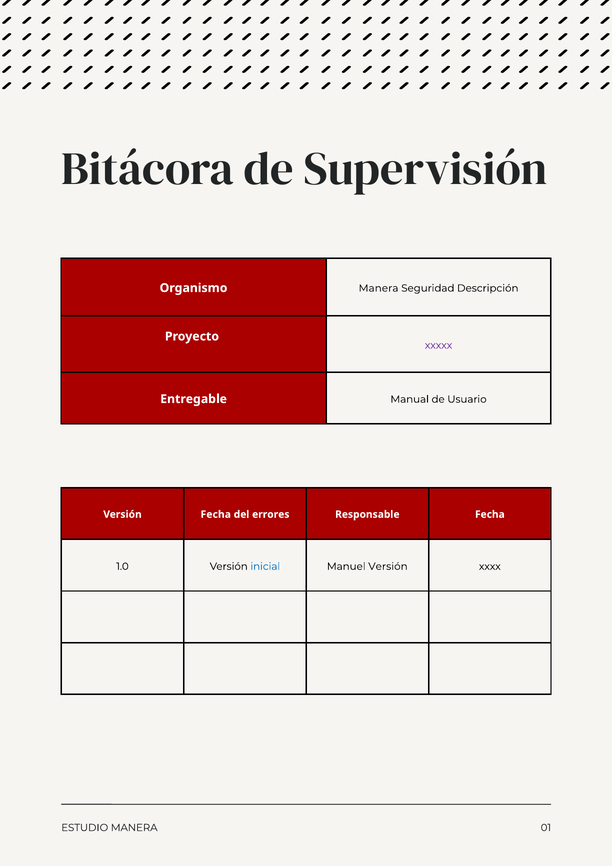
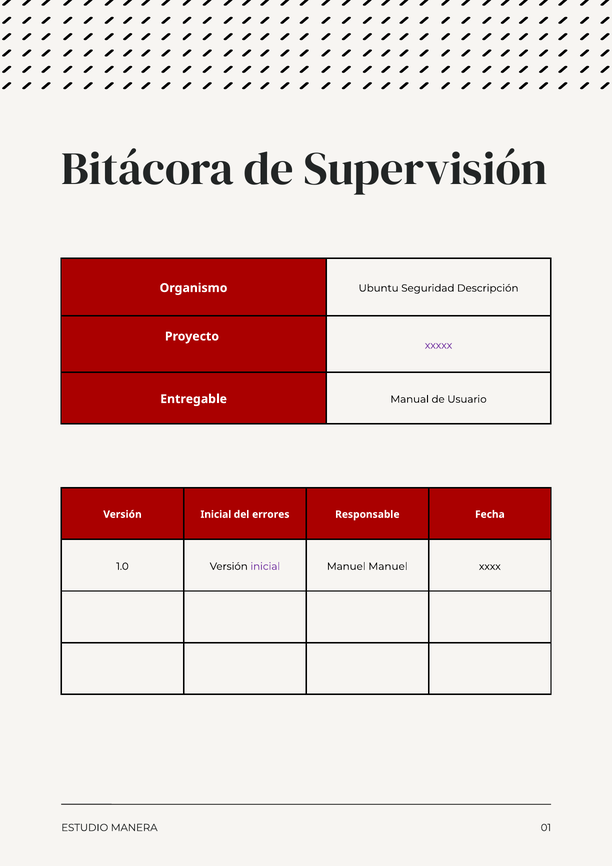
Organismo Manera: Manera -> Ubuntu
Fecha at (216, 514): Fecha -> Inicial
inicial at (265, 566) colour: blue -> purple
Manuel Versión: Versión -> Manuel
